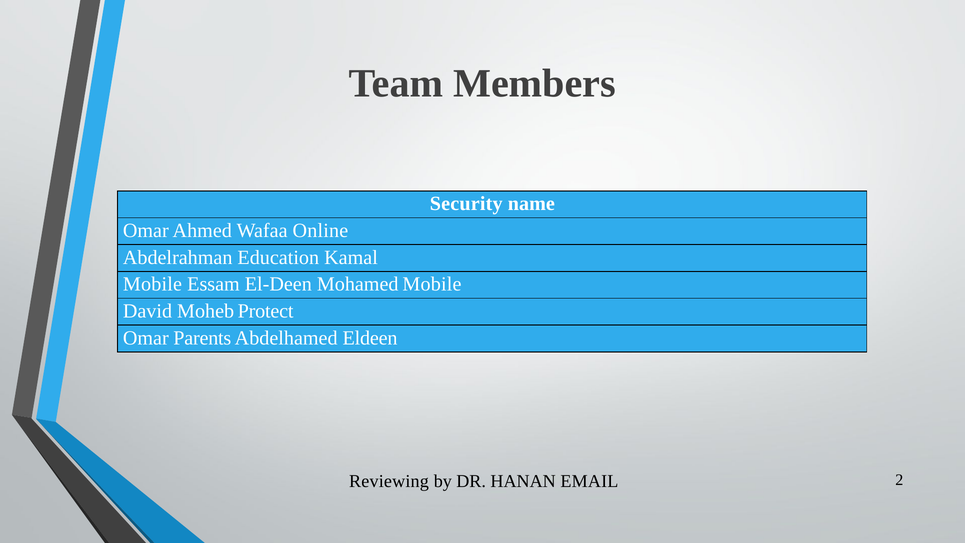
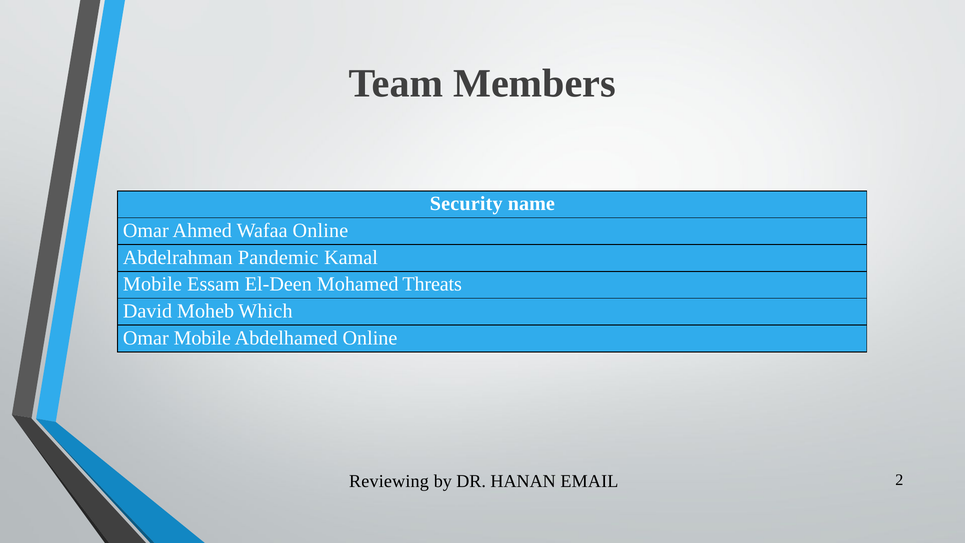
Education: Education -> Pandemic
Mohamed Mobile: Mobile -> Threats
Protect: Protect -> Which
Omar Parents: Parents -> Mobile
Abdelhamed Eldeen: Eldeen -> Online
